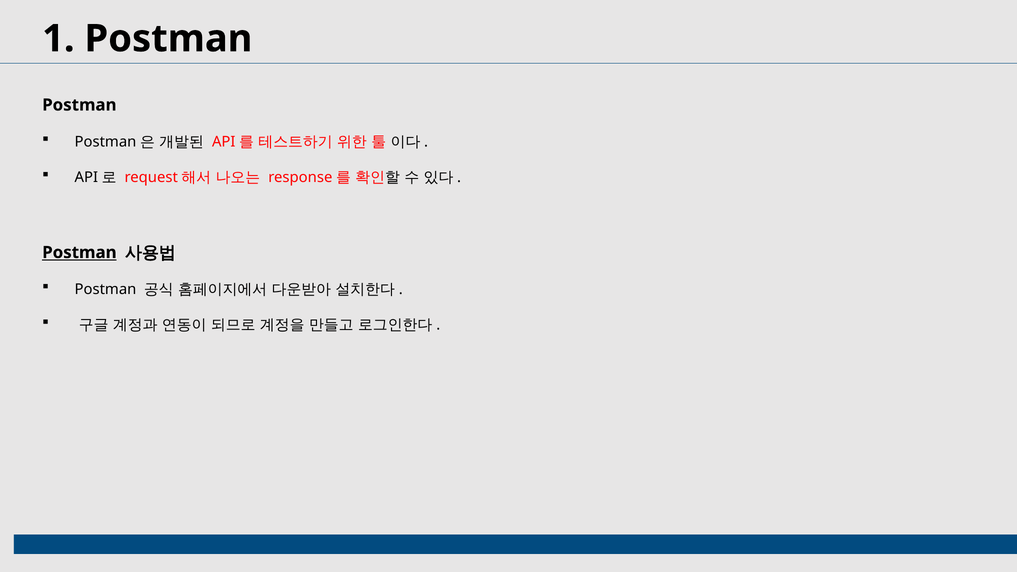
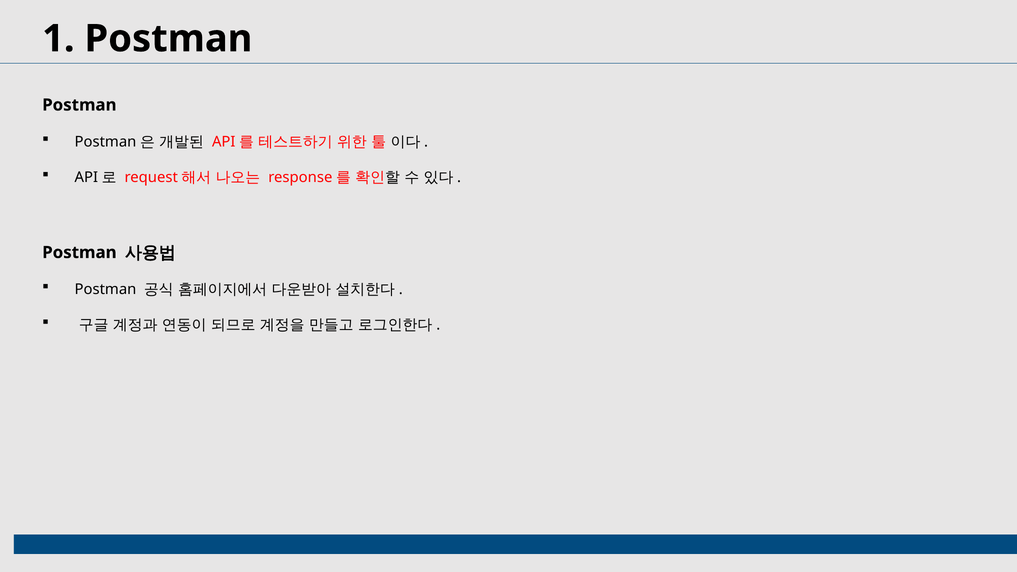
Postman at (79, 253) underline: present -> none
